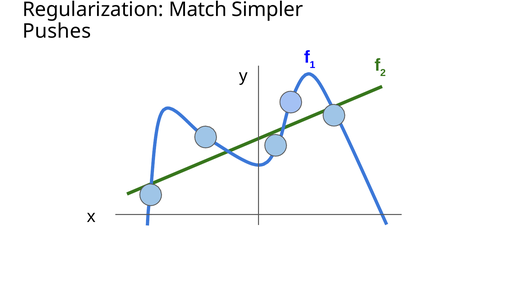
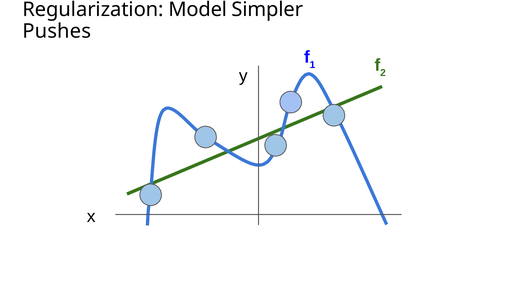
Match: Match -> Model
